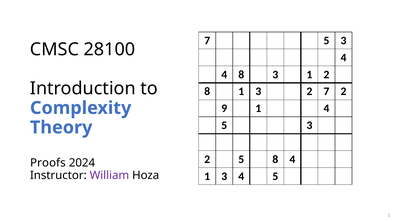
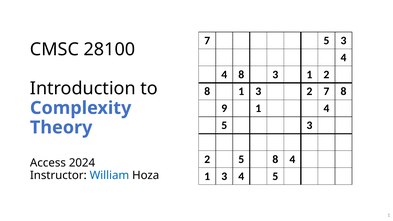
7 2: 2 -> 8
Proofs: Proofs -> Access
William colour: purple -> blue
